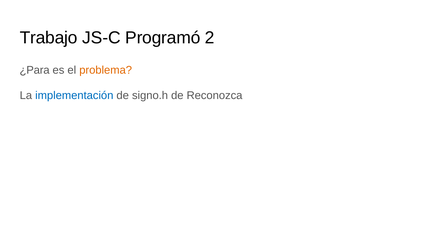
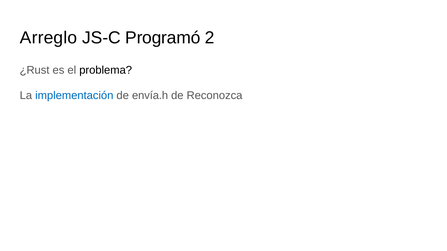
Trabajo: Trabajo -> Arreglo
¿Para: ¿Para -> ¿Rust
problema colour: orange -> black
signo.h: signo.h -> envía.h
